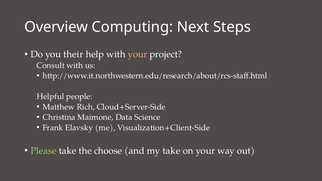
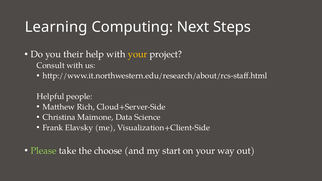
Overview: Overview -> Learning
your at (138, 54) colour: pink -> yellow
my take: take -> start
